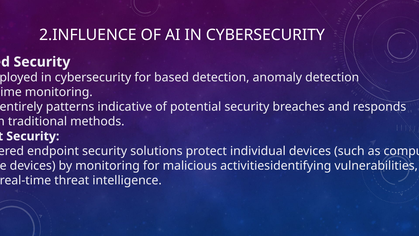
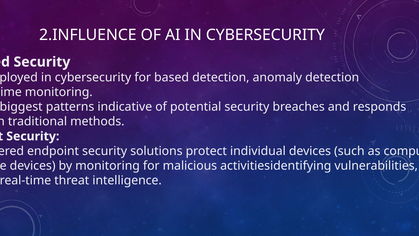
entirely: entirely -> biggest
